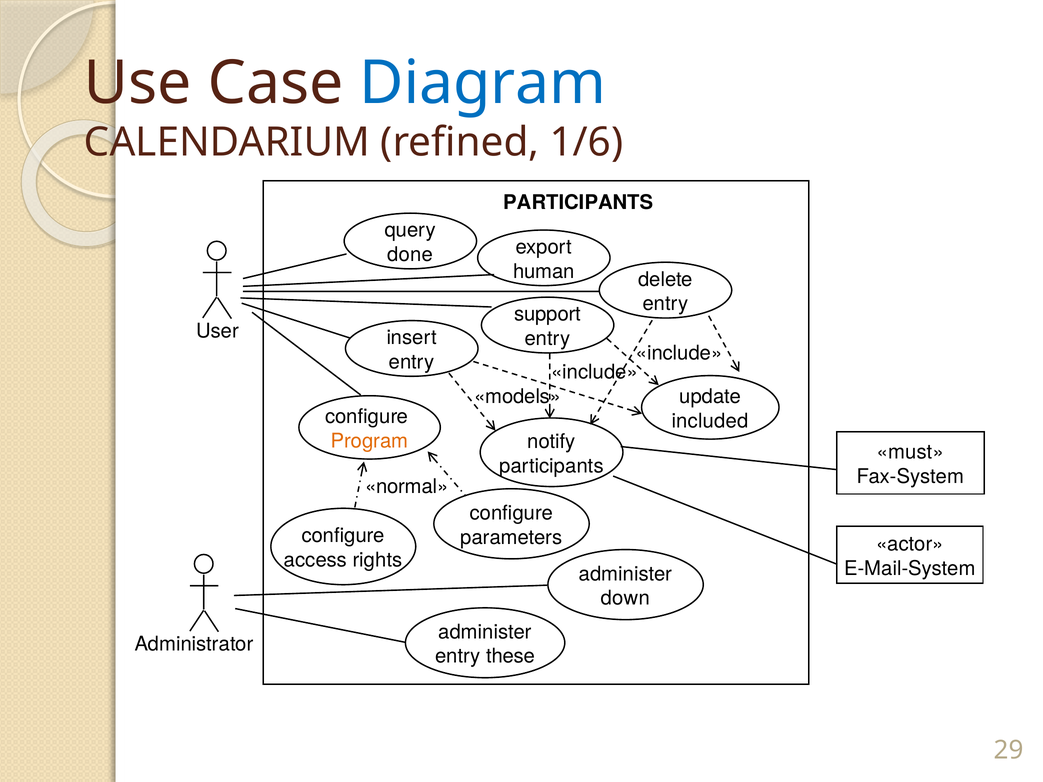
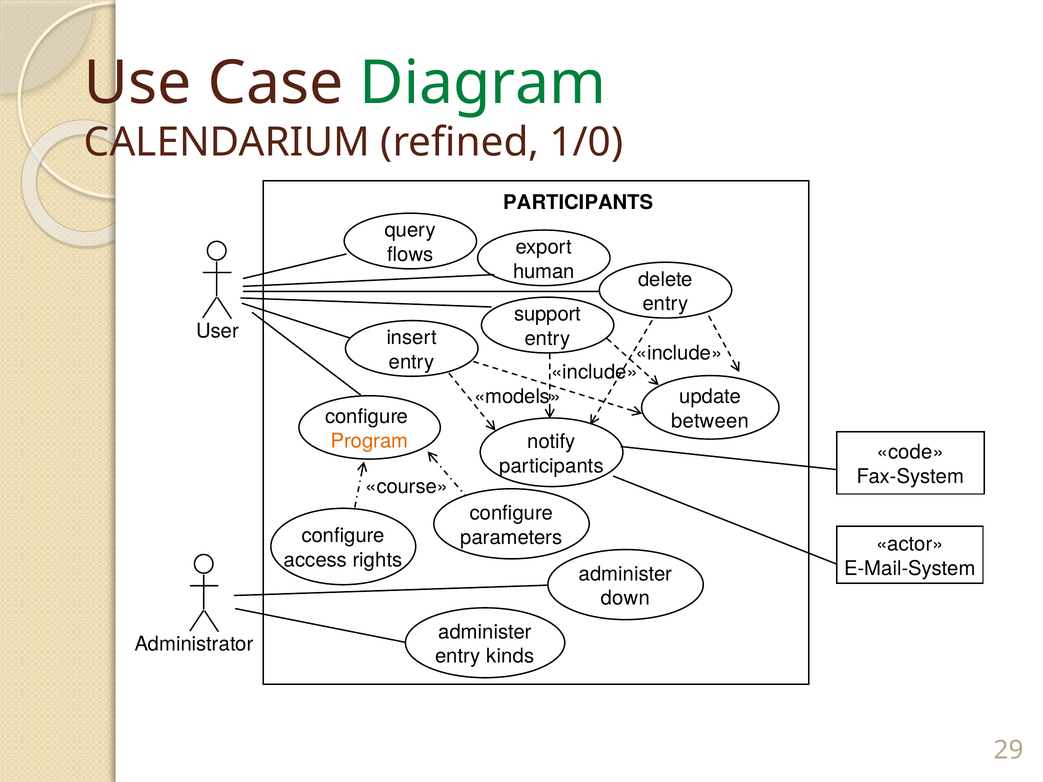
Diagram colour: blue -> green
1/6: 1/6 -> 1/0
done: done -> flows
included: included -> between
must: must -> code
normal: normal -> course
these: these -> kinds
